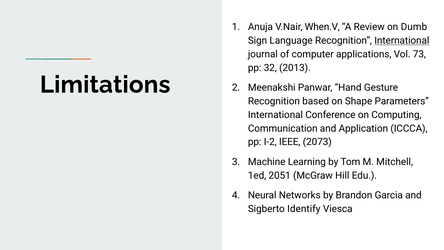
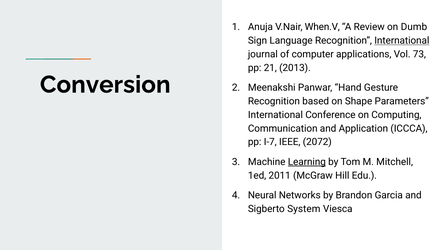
32: 32 -> 21
Limitations: Limitations -> Conversion
I-2: I-2 -> I-7
2073: 2073 -> 2072
Learning underline: none -> present
2051: 2051 -> 2011
Identify: Identify -> System
